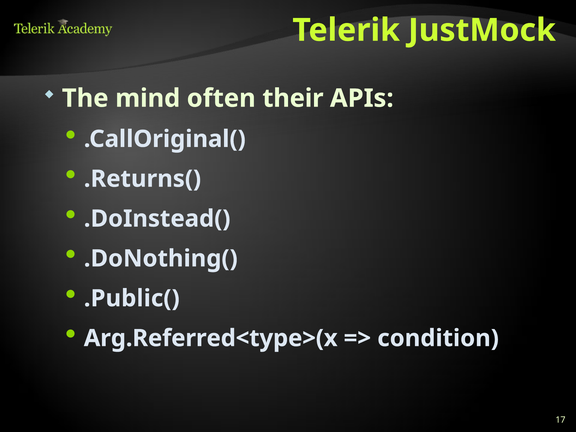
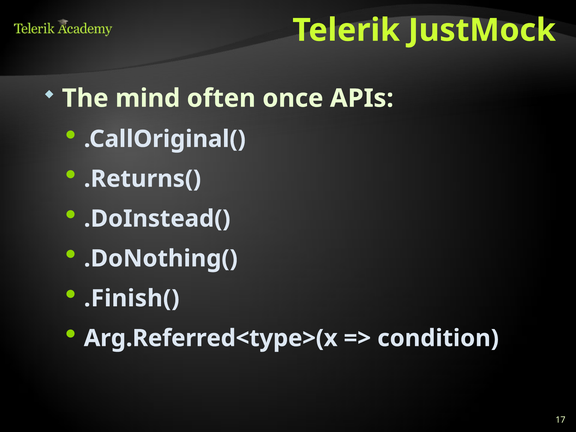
their: their -> once
.Public(: .Public( -> .Finish(
